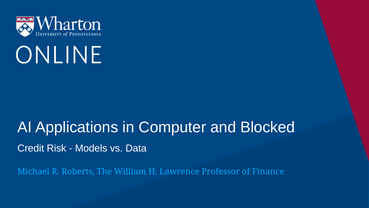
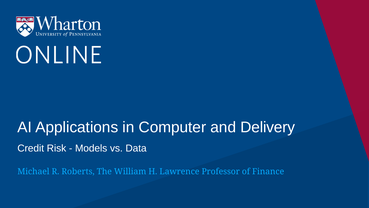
Blocked: Blocked -> Delivery
